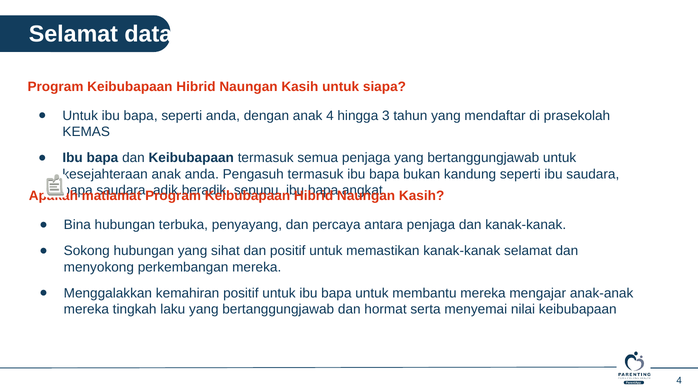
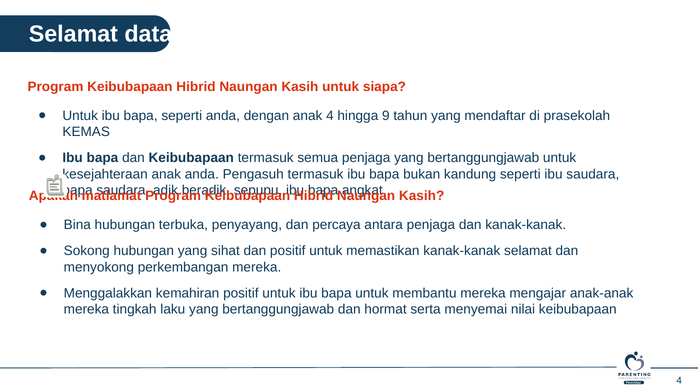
3: 3 -> 9
